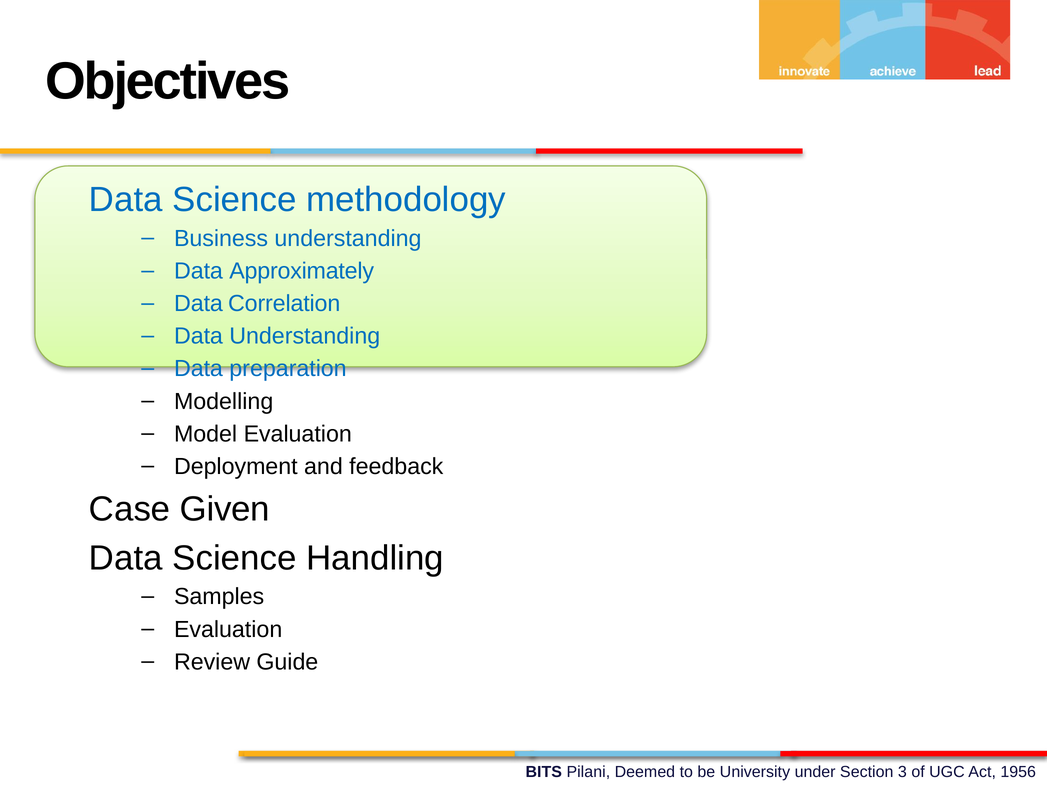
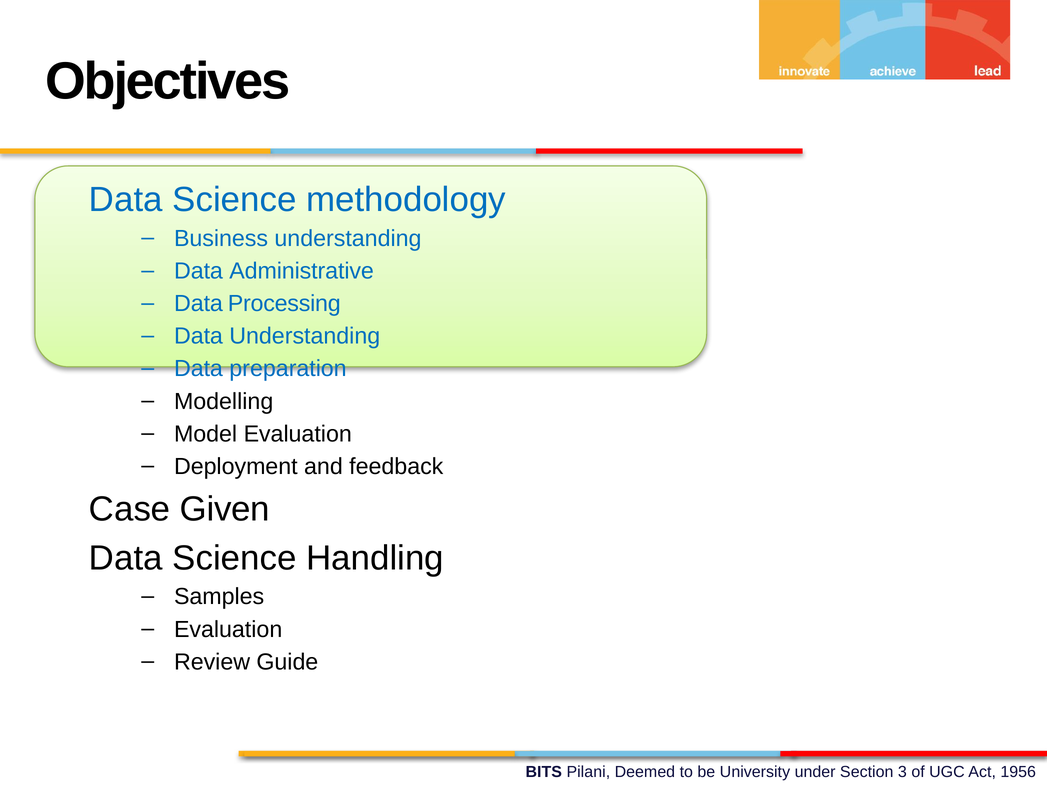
Approximately: Approximately -> Administrative
Correlation: Correlation -> Processing
